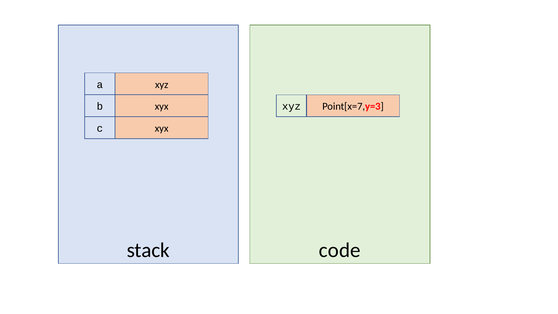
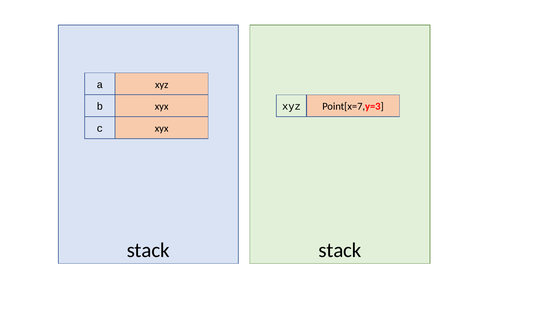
code at (340, 250): code -> stack
